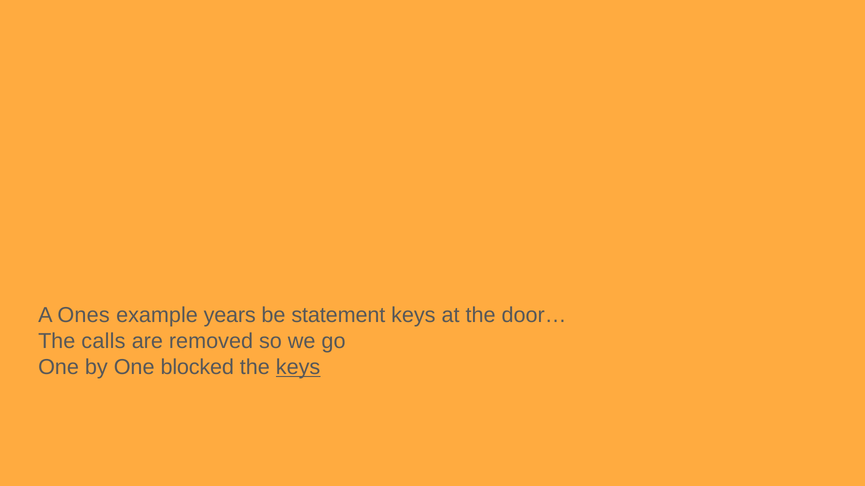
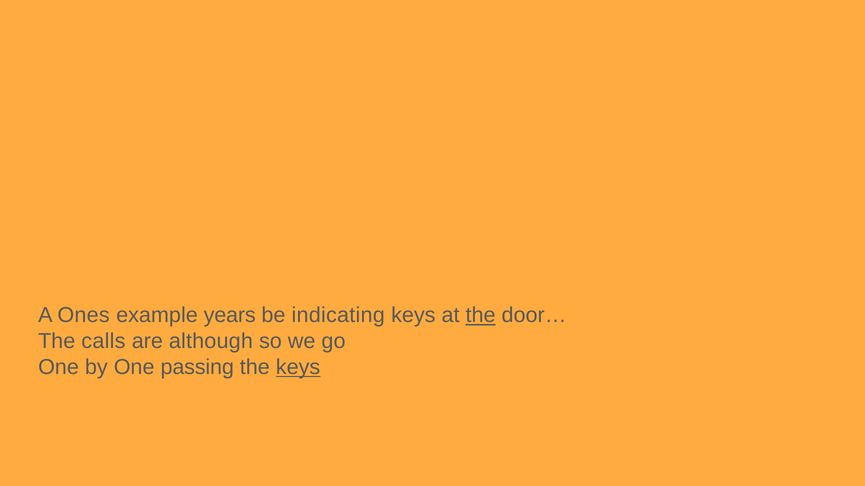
statement: statement -> indicating
the at (481, 316) underline: none -> present
removed: removed -> although
blocked: blocked -> passing
